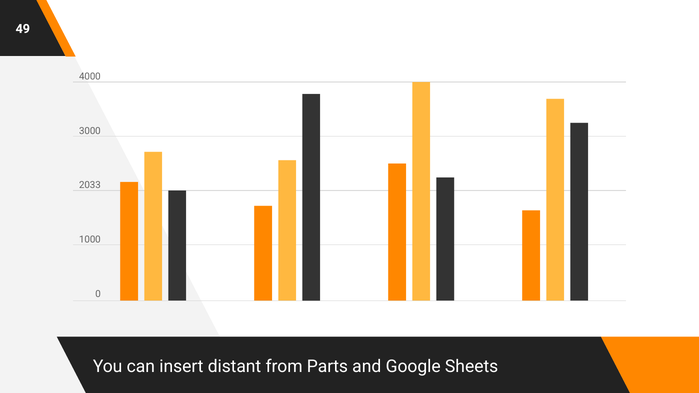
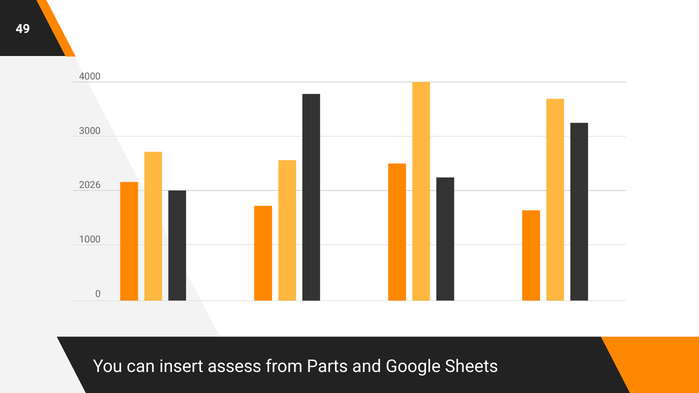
2033: 2033 -> 2026
distant: distant -> assess
